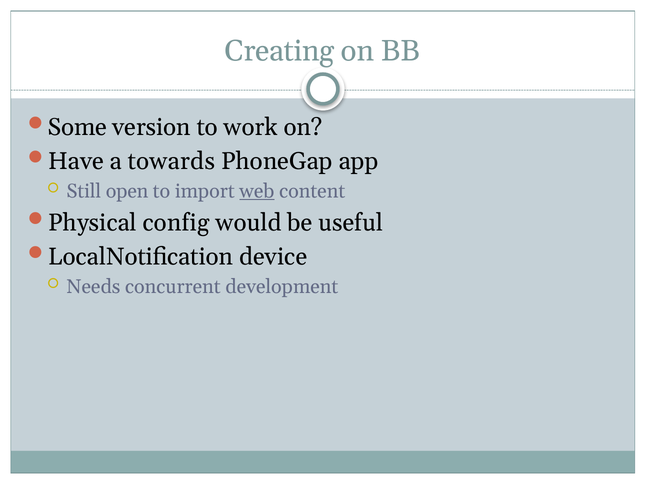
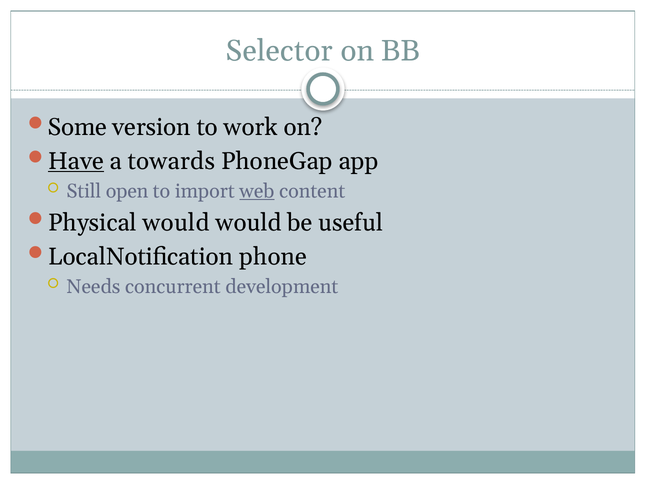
Creating: Creating -> Selector
Have underline: none -> present
Physical config: config -> would
device: device -> phone
